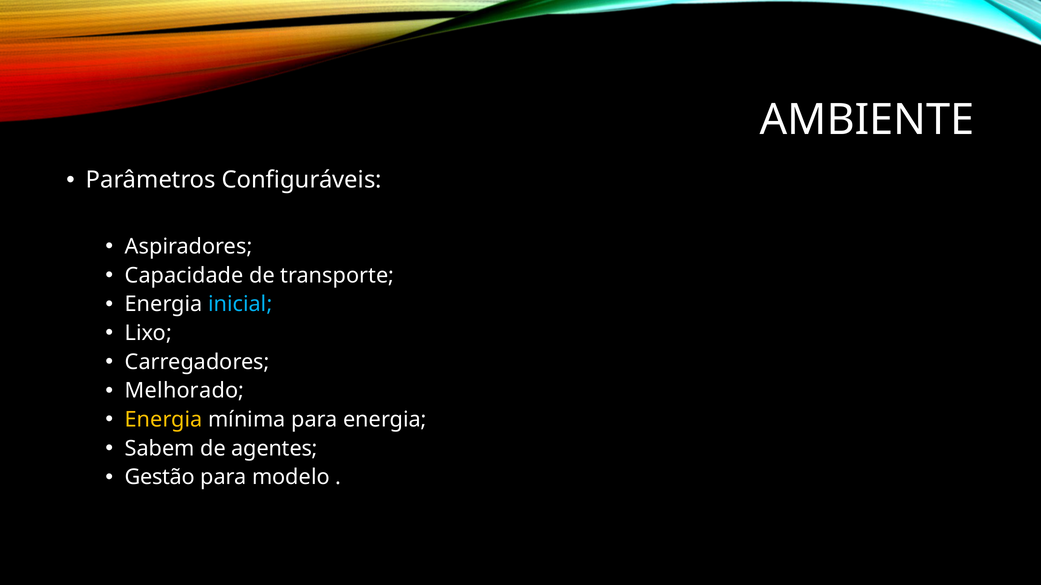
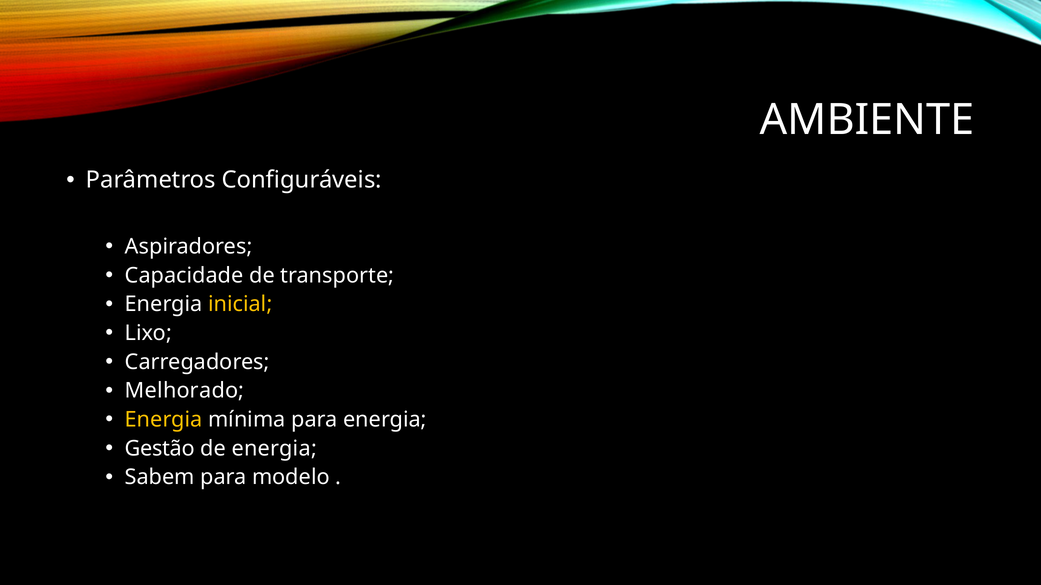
inicial colour: light blue -> yellow
Sabem: Sabem -> Gestão
de agentes: agentes -> energia
Gestão: Gestão -> Sabem
